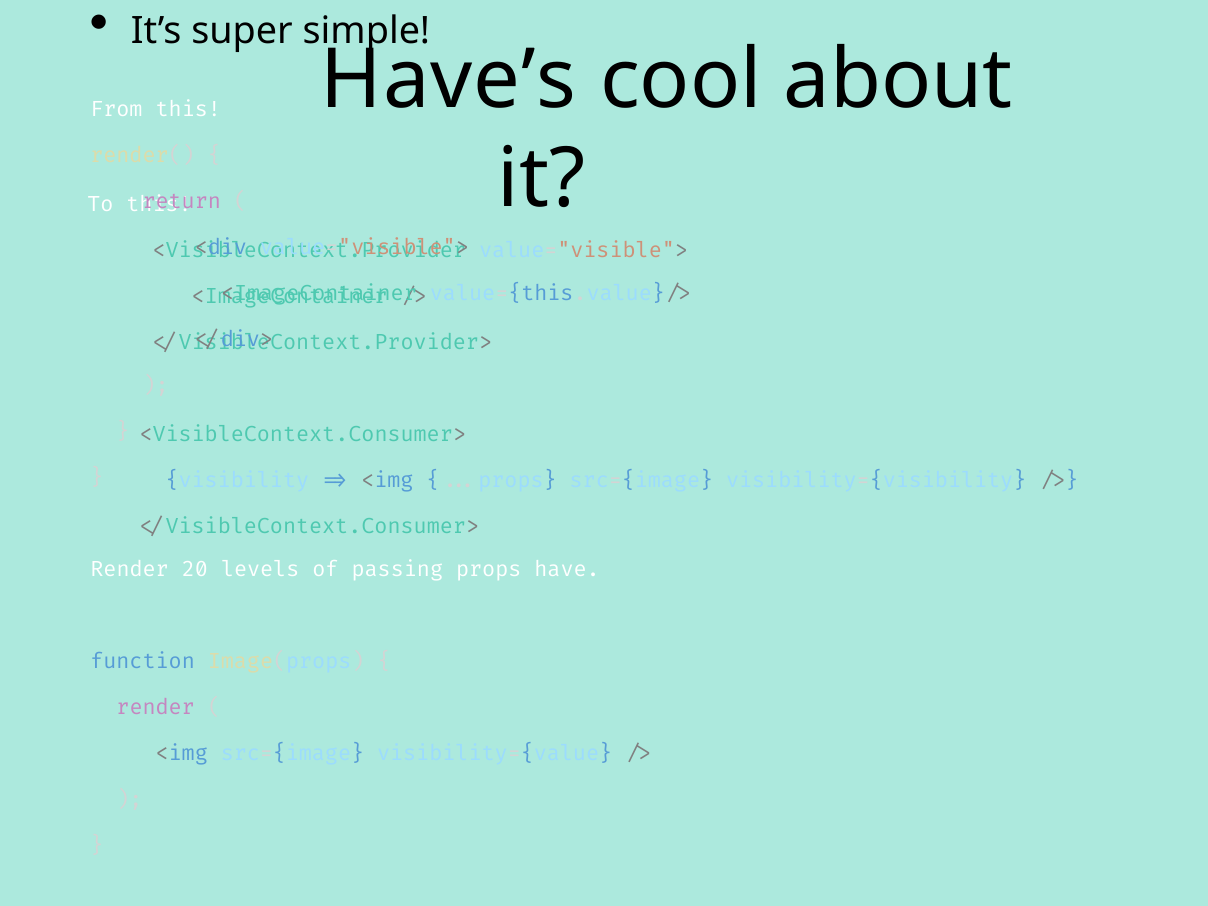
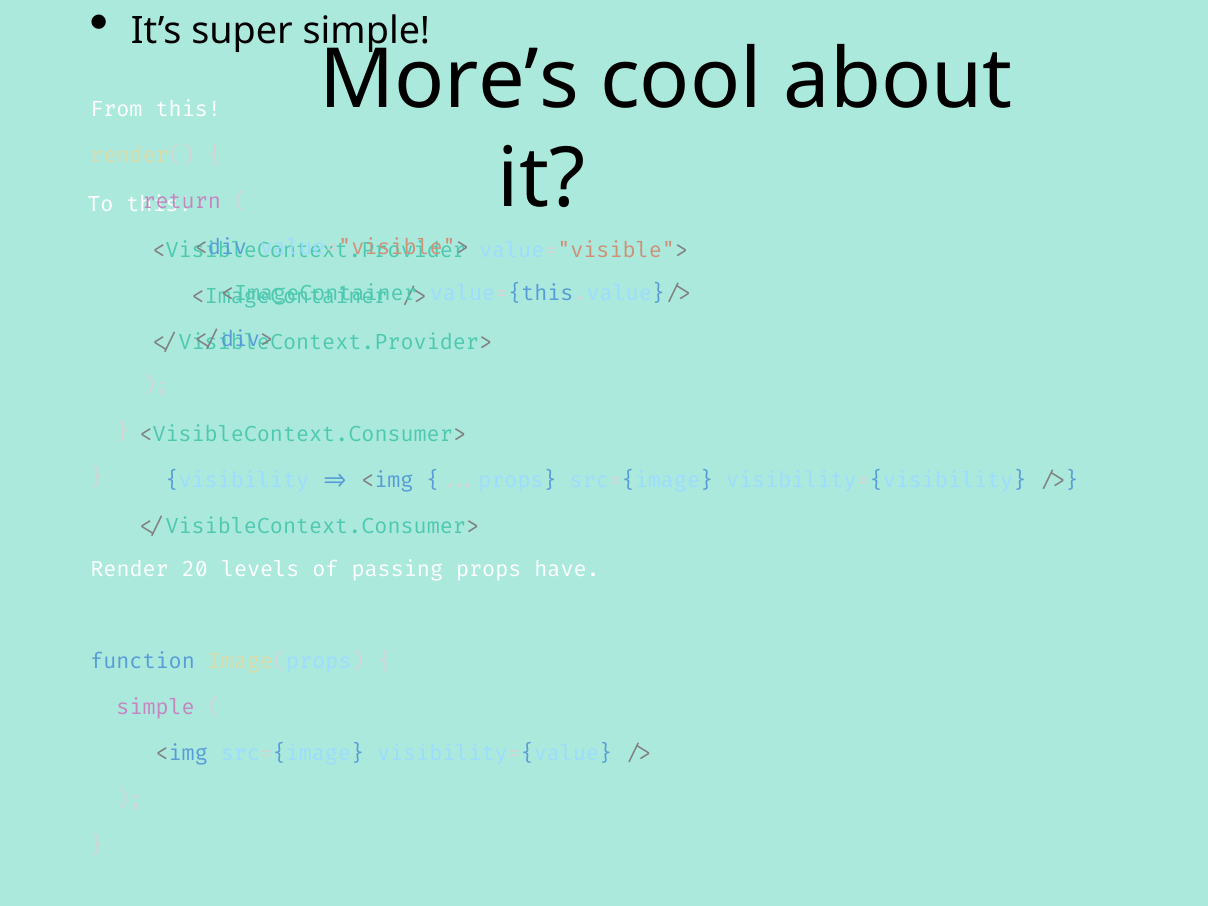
Have’s: Have’s -> More’s
render at (156, 708): render -> simple
